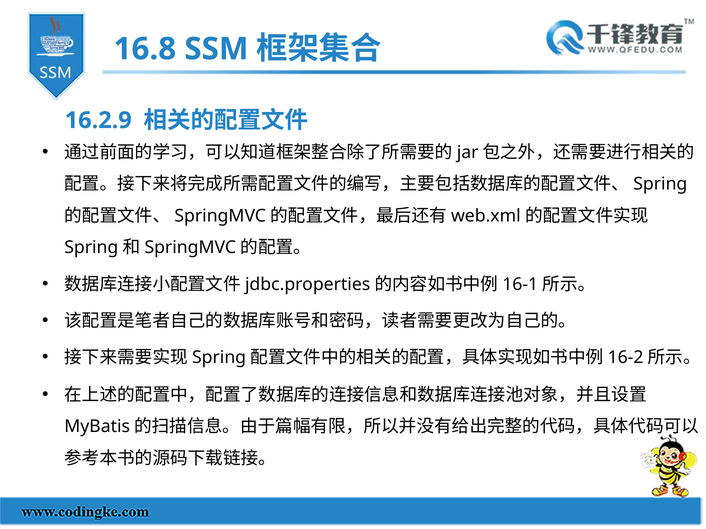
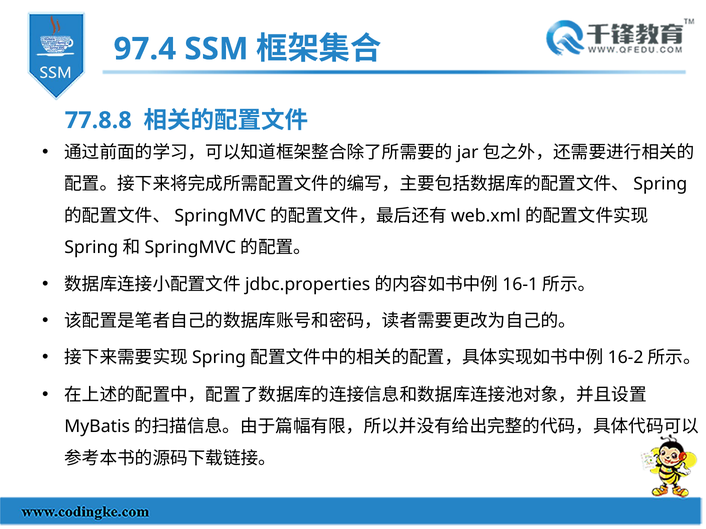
16.8: 16.8 -> 97.4
16.2.9: 16.2.9 -> 77.8.8
